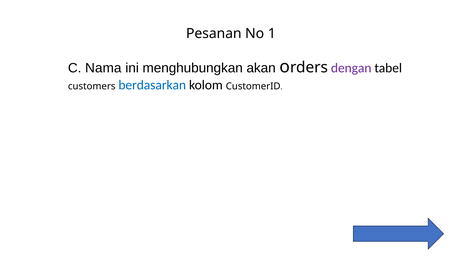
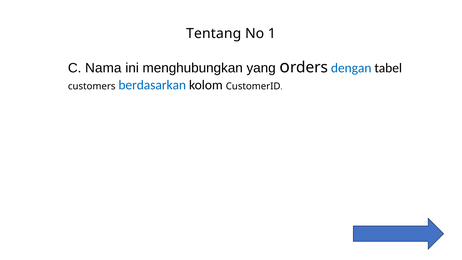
Pesanan: Pesanan -> Tentang
akan: akan -> yang
dengan colour: purple -> blue
